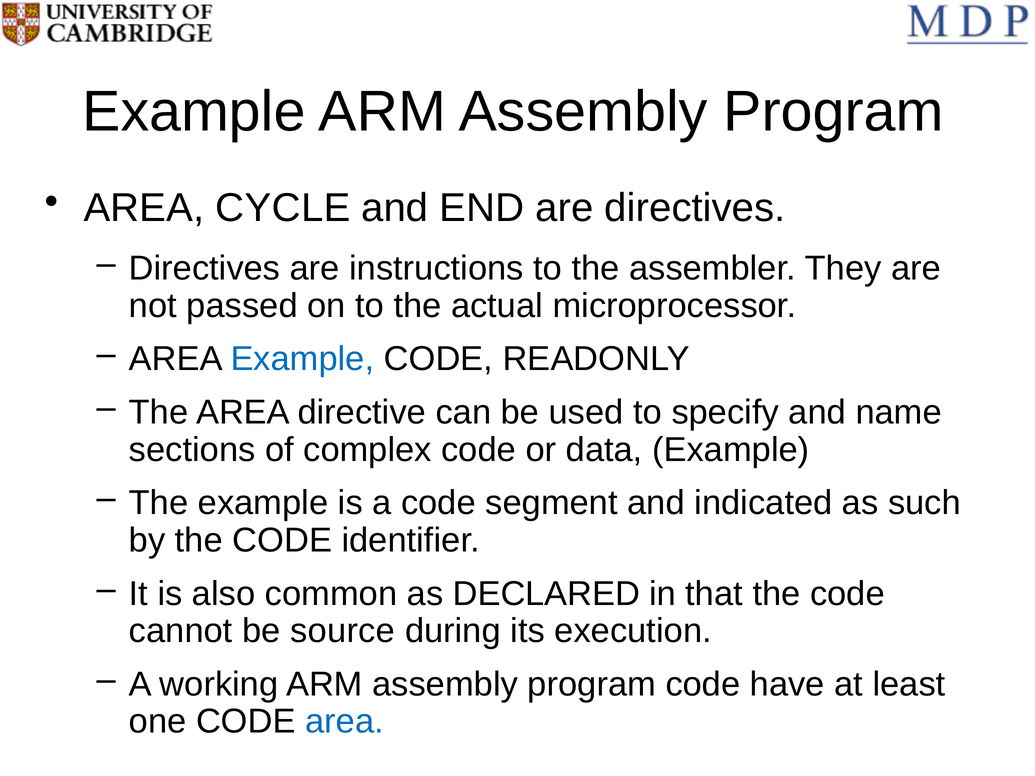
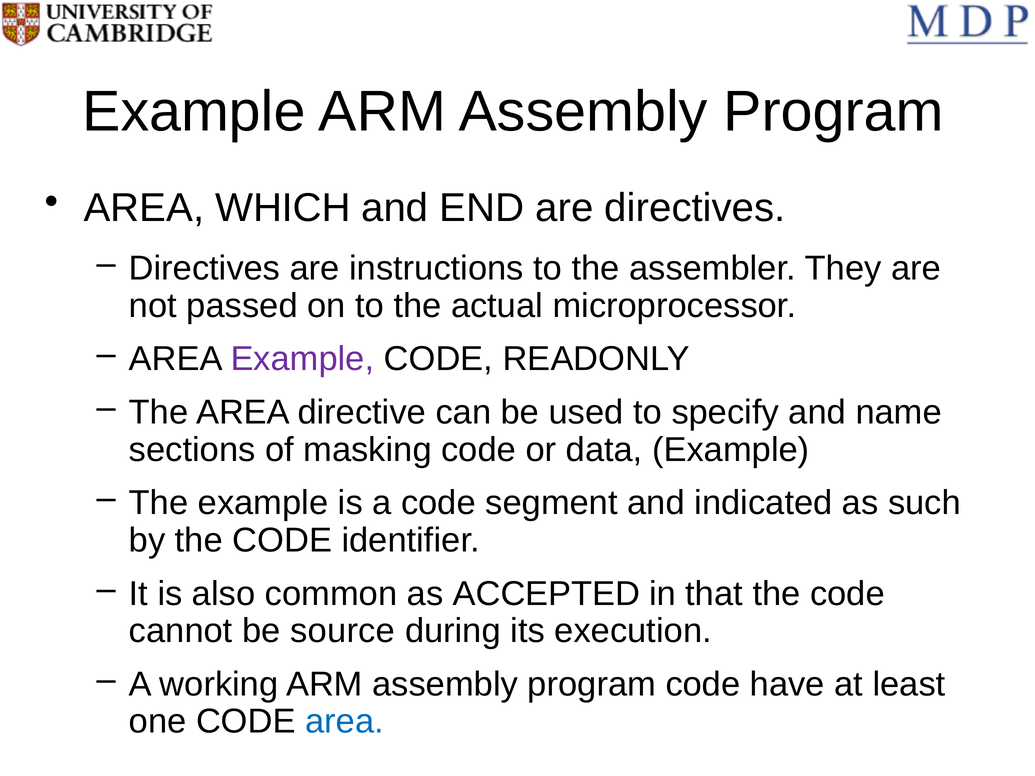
CYCLE: CYCLE -> WHICH
Example at (302, 359) colour: blue -> purple
complex: complex -> masking
DECLARED: DECLARED -> ACCEPTED
